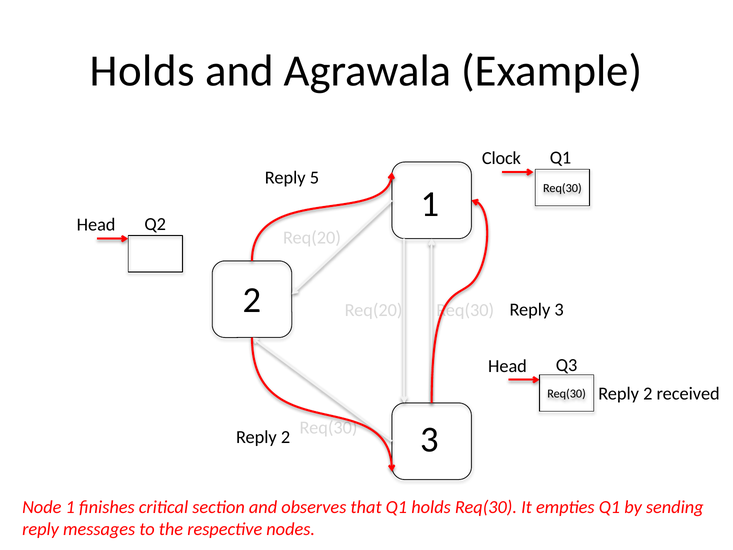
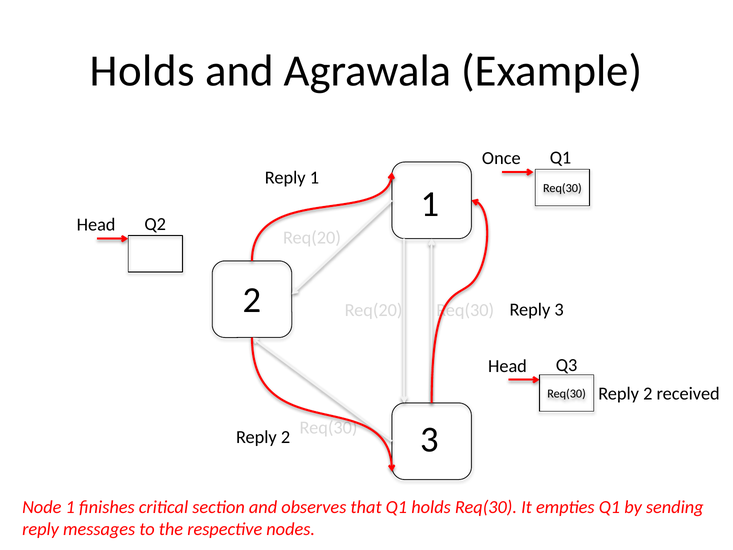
Clock: Clock -> Once
Reply 5: 5 -> 1
